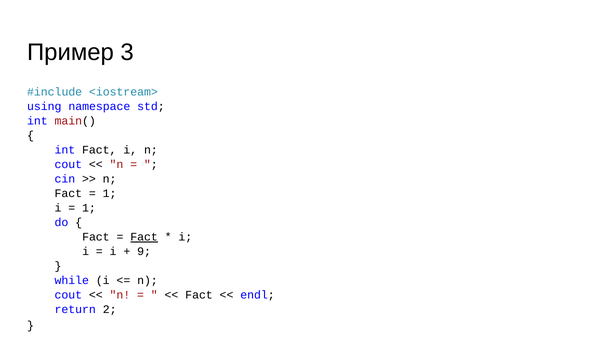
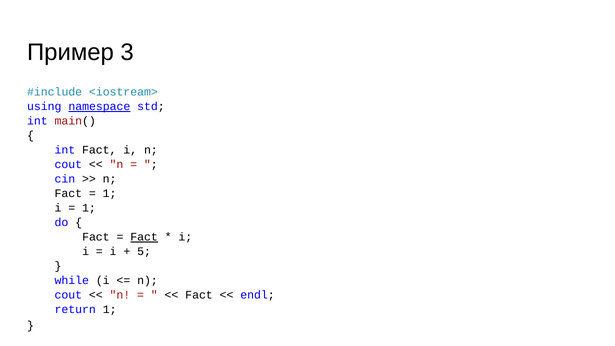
namespace underline: none -> present
9: 9 -> 5
return 2: 2 -> 1
